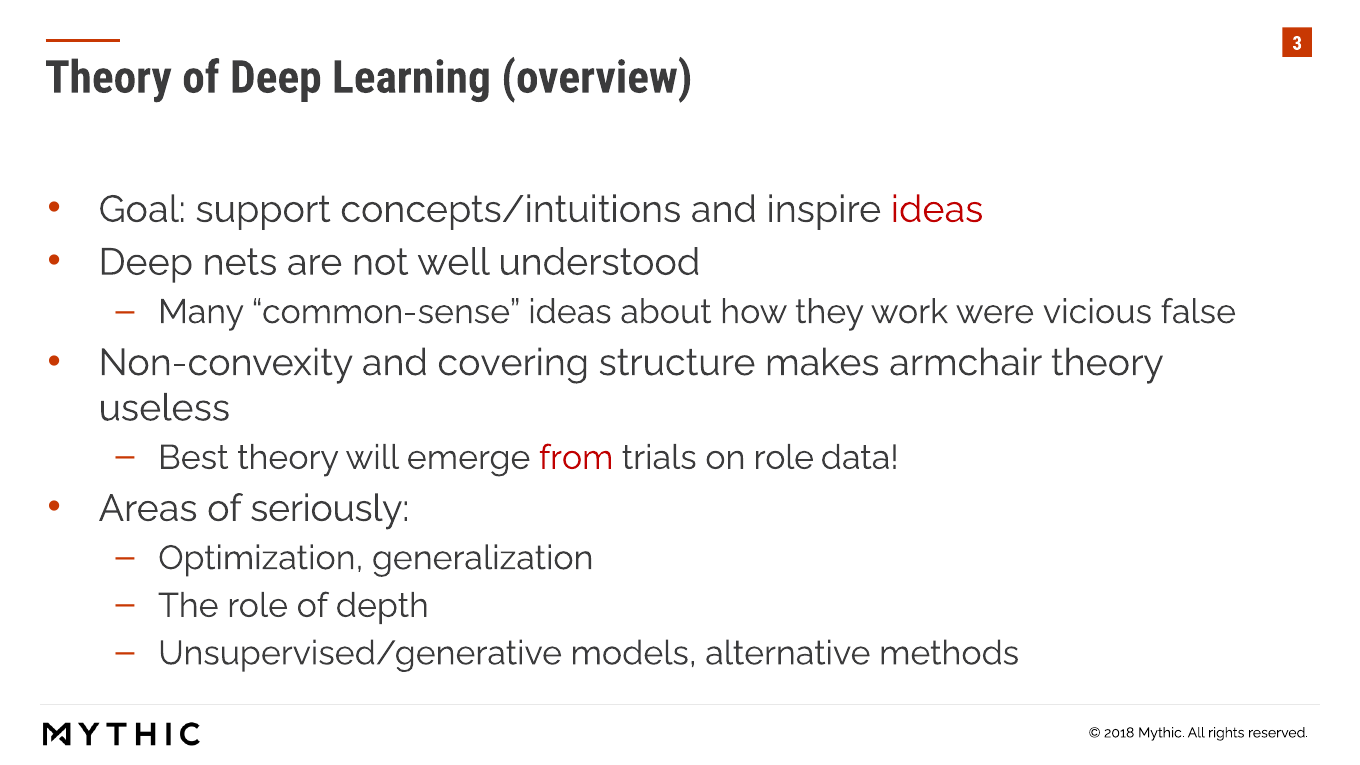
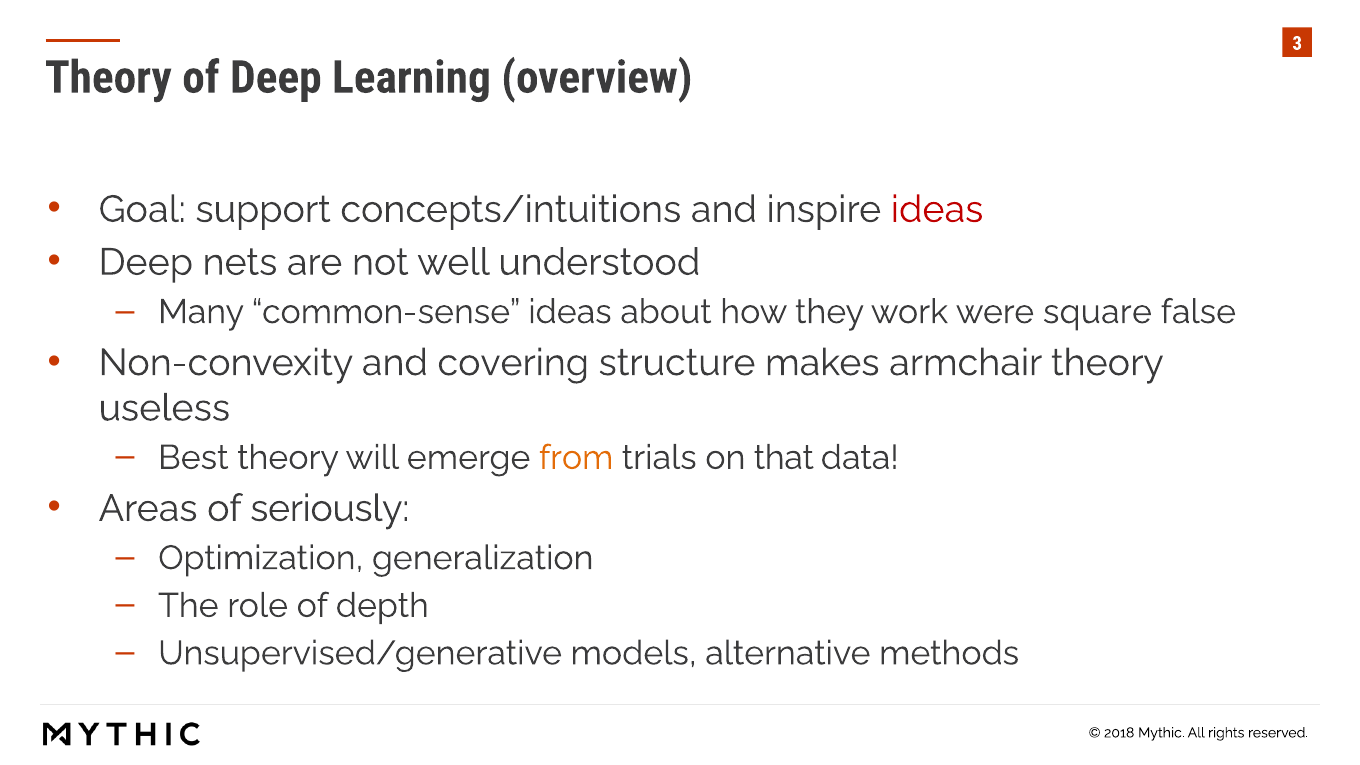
vicious: vicious -> square
from colour: red -> orange
on role: role -> that
